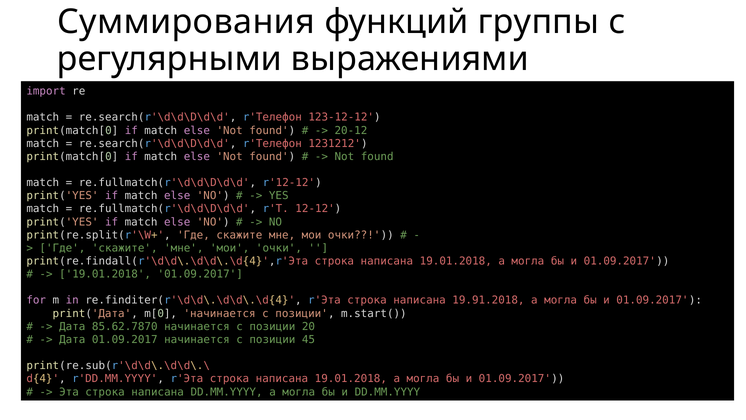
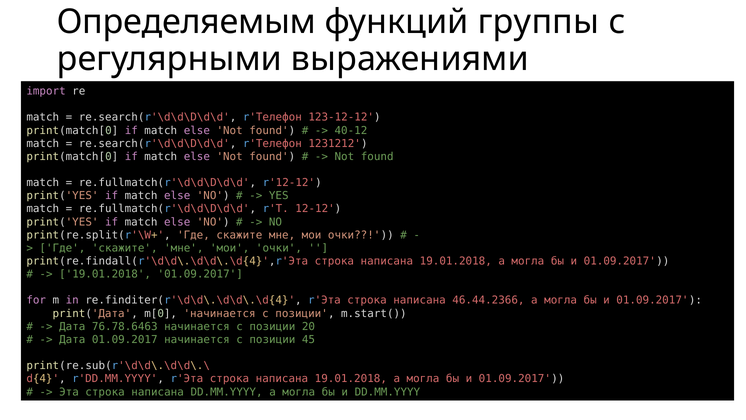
Суммирования: Суммирования -> Определяемым
20-12: 20-12 -> 40-12
19.91.2018: 19.91.2018 -> 46.44.2366
85.62.7870: 85.62.7870 -> 76.78.6463
